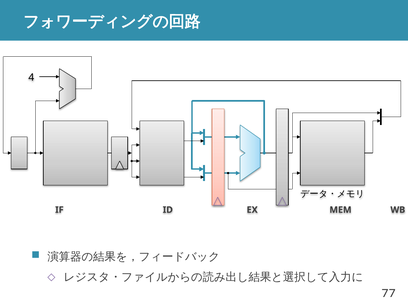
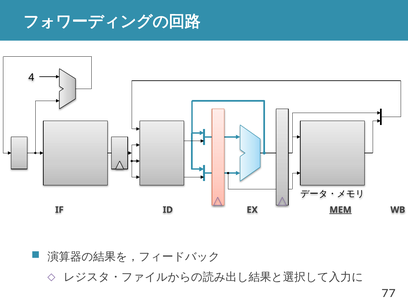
MEM underline: none -> present
